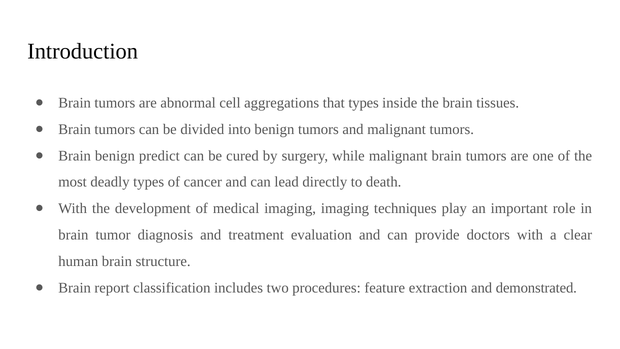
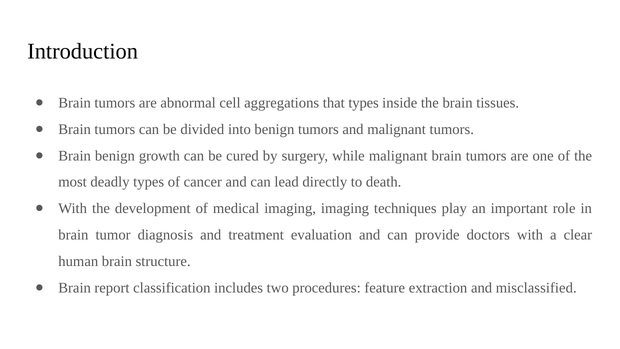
predict: predict -> growth
demonstrated: demonstrated -> misclassified
